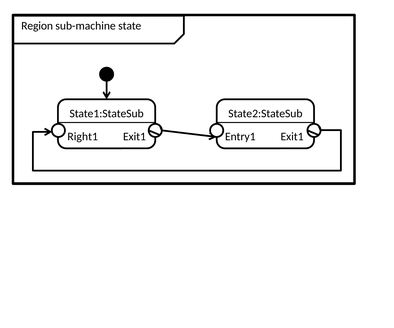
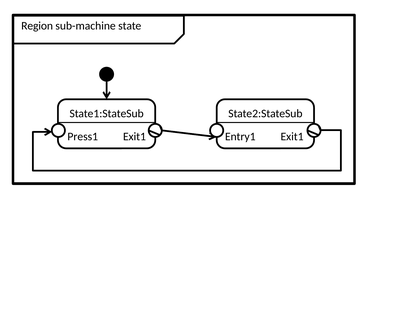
Right1: Right1 -> Press1
